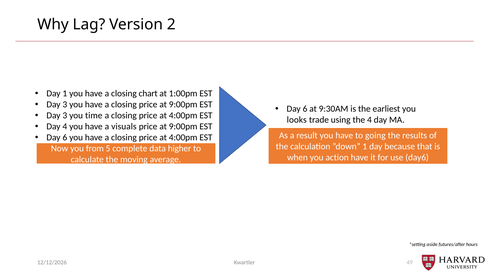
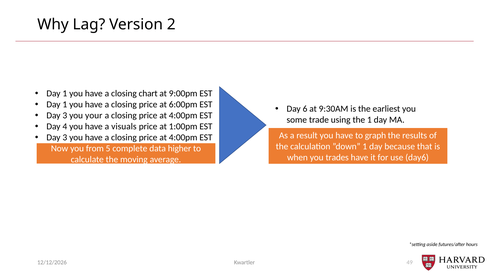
1:00pm: 1:00pm -> 9:00pm
3 at (65, 105): 3 -> 1
closing price at 9:00pm: 9:00pm -> 6:00pm
time: time -> your
looks: looks -> some
the 4: 4 -> 1
9:00pm at (183, 127): 9:00pm -> 1:00pm
going: going -> graph
6 at (65, 138): 6 -> 3
action: action -> trades
